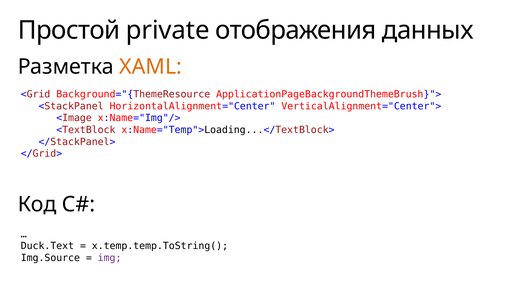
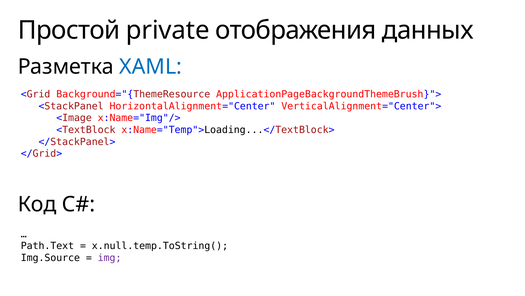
XAML colour: orange -> blue
Duck.Text: Duck.Text -> Path.Text
x.temp.temp.ToString(: x.temp.temp.ToString( -> x.null.temp.ToString(
